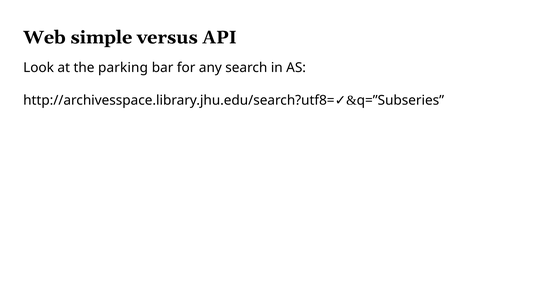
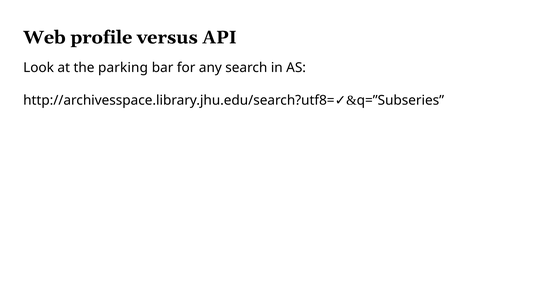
simple: simple -> profile
